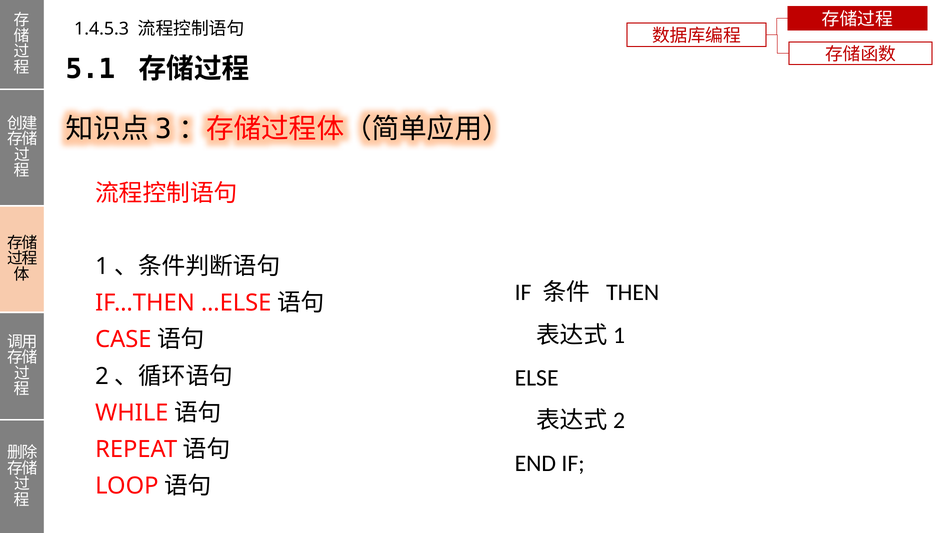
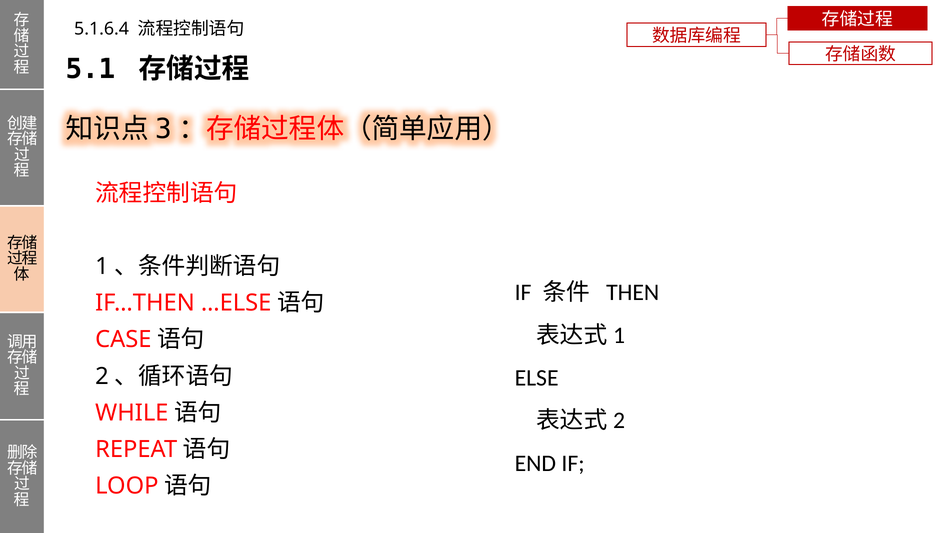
1.4.5.3: 1.4.5.3 -> 5.1.6.4
